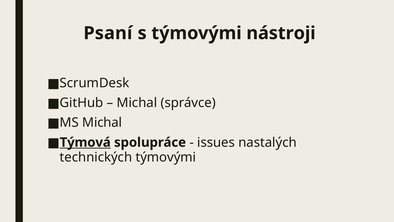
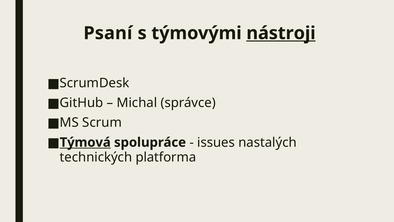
nástroji underline: none -> present
MS Michal: Michal -> Scrum
technických týmovými: týmovými -> platforma
